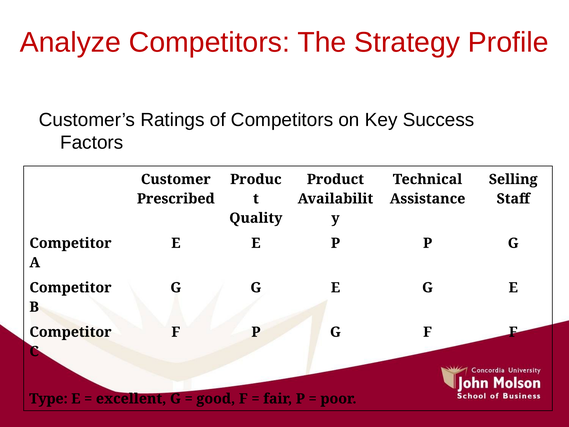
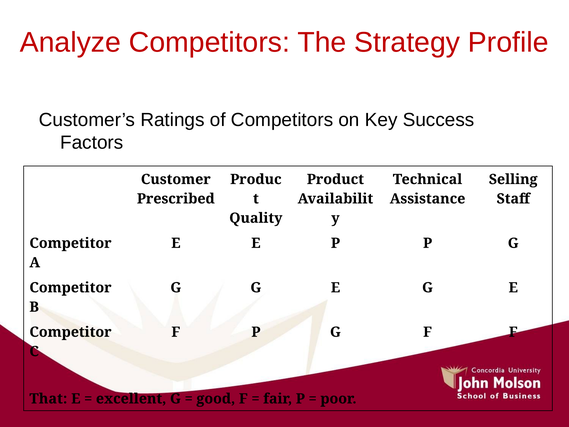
Type: Type -> That
